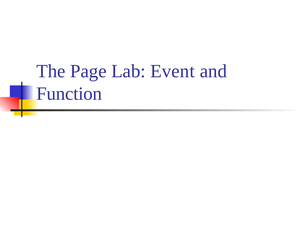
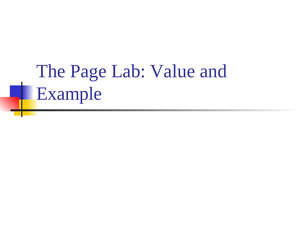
Event: Event -> Value
Function: Function -> Example
